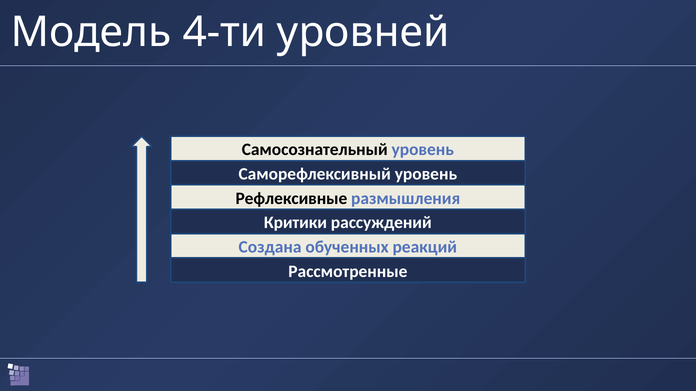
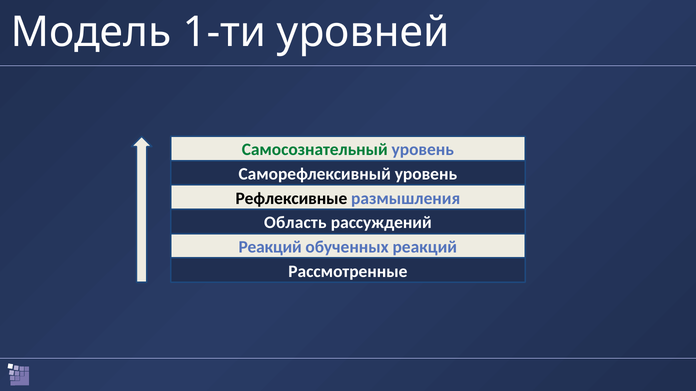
4-ти: 4-ти -> 1-ти
Самосознательный colour: black -> green
Критики: Критики -> Область
Создана at (270, 247): Создана -> Реакций
